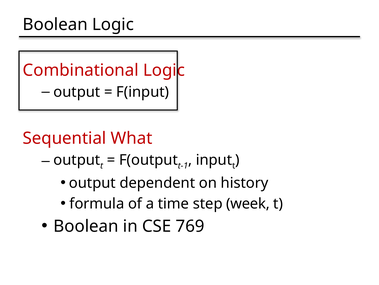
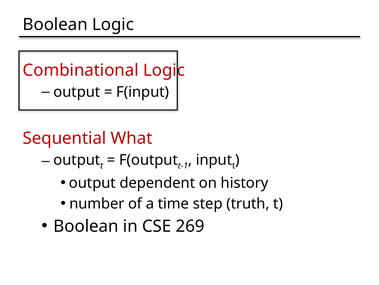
formula: formula -> number
week: week -> truth
769: 769 -> 269
